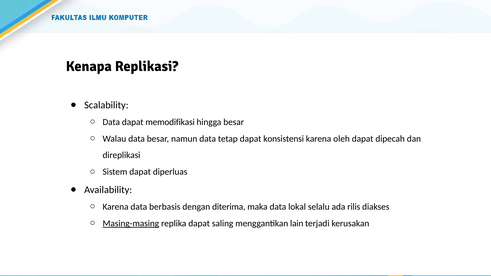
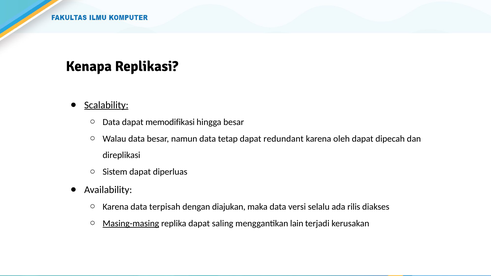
Scalability underline: none -> present
konsistensi: konsistensi -> redundant
berbasis: berbasis -> terpisah
diterima: diterima -> diajukan
lokal: lokal -> versi
